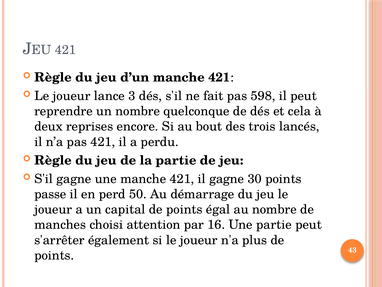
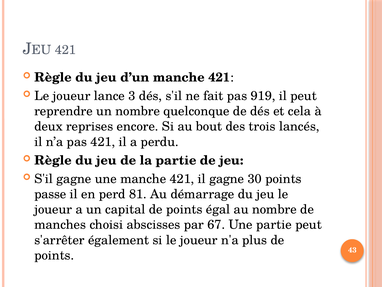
598: 598 -> 919
50: 50 -> 81
attention: attention -> abscisses
16: 16 -> 67
